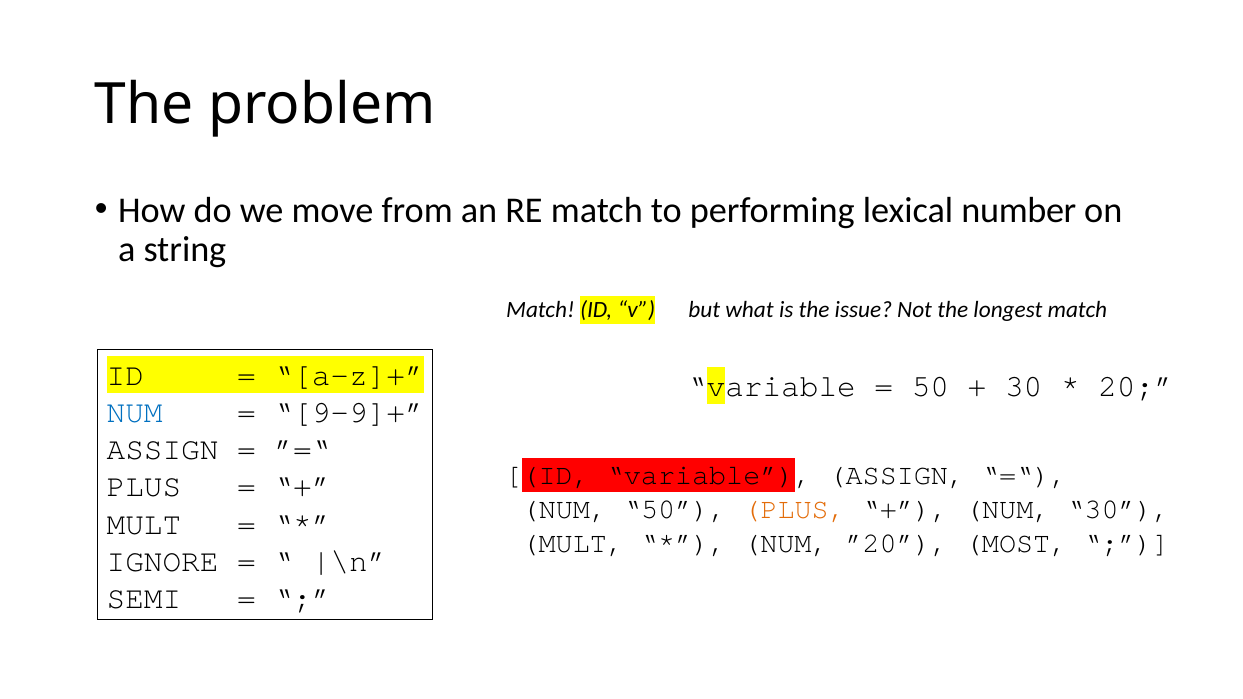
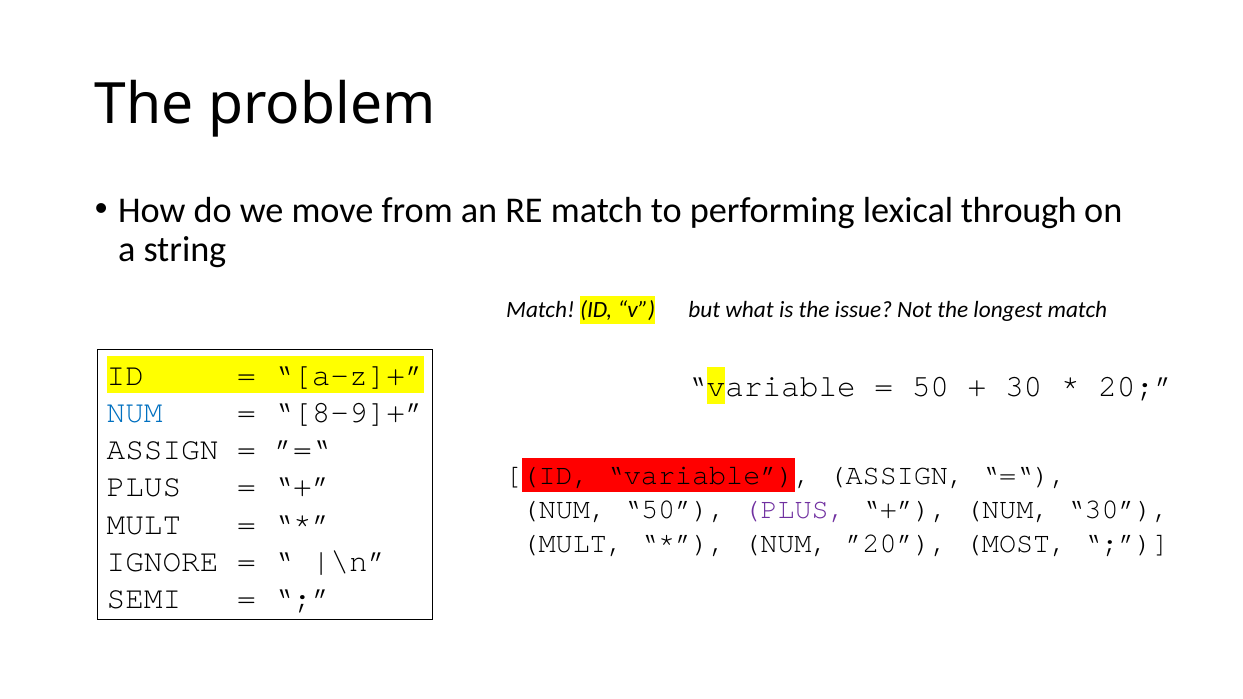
number: number -> through
9-9]+: 9-9]+ -> 8-9]+
PLUS at (795, 510) colour: orange -> purple
